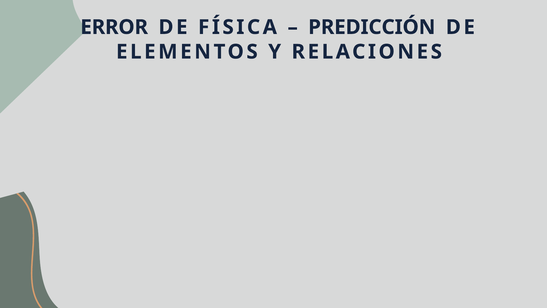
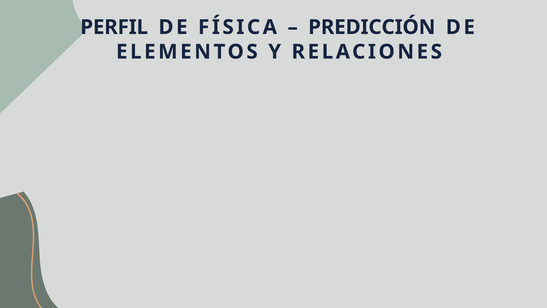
ERROR: ERROR -> PERFIL
